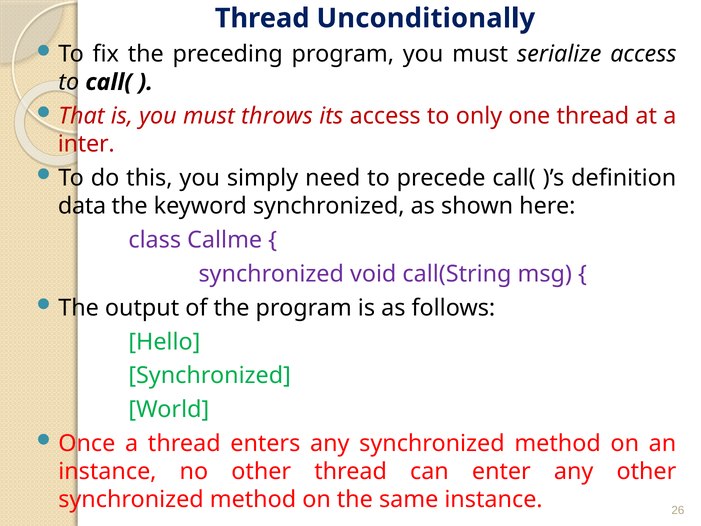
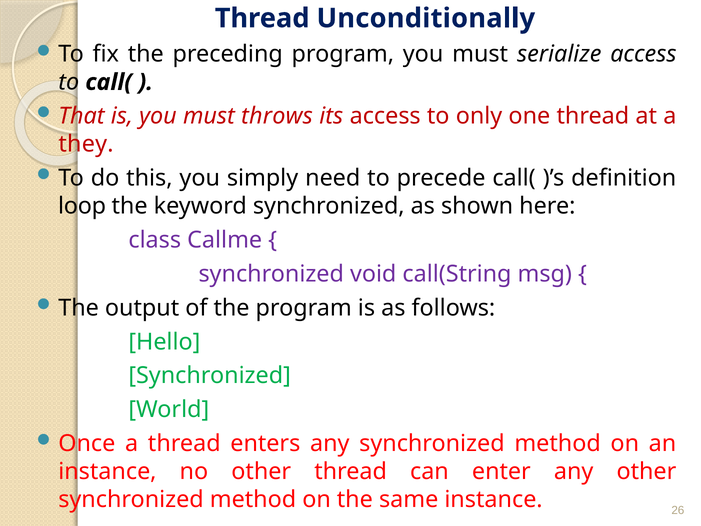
inter: inter -> they
data: data -> loop
